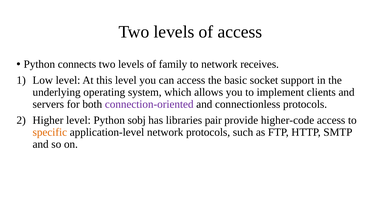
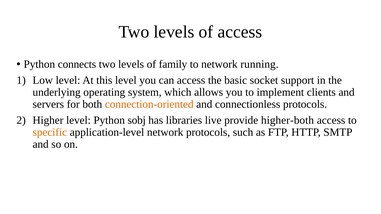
receives: receives -> running
connection-oriented colour: purple -> orange
pair: pair -> live
higher-code: higher-code -> higher-both
